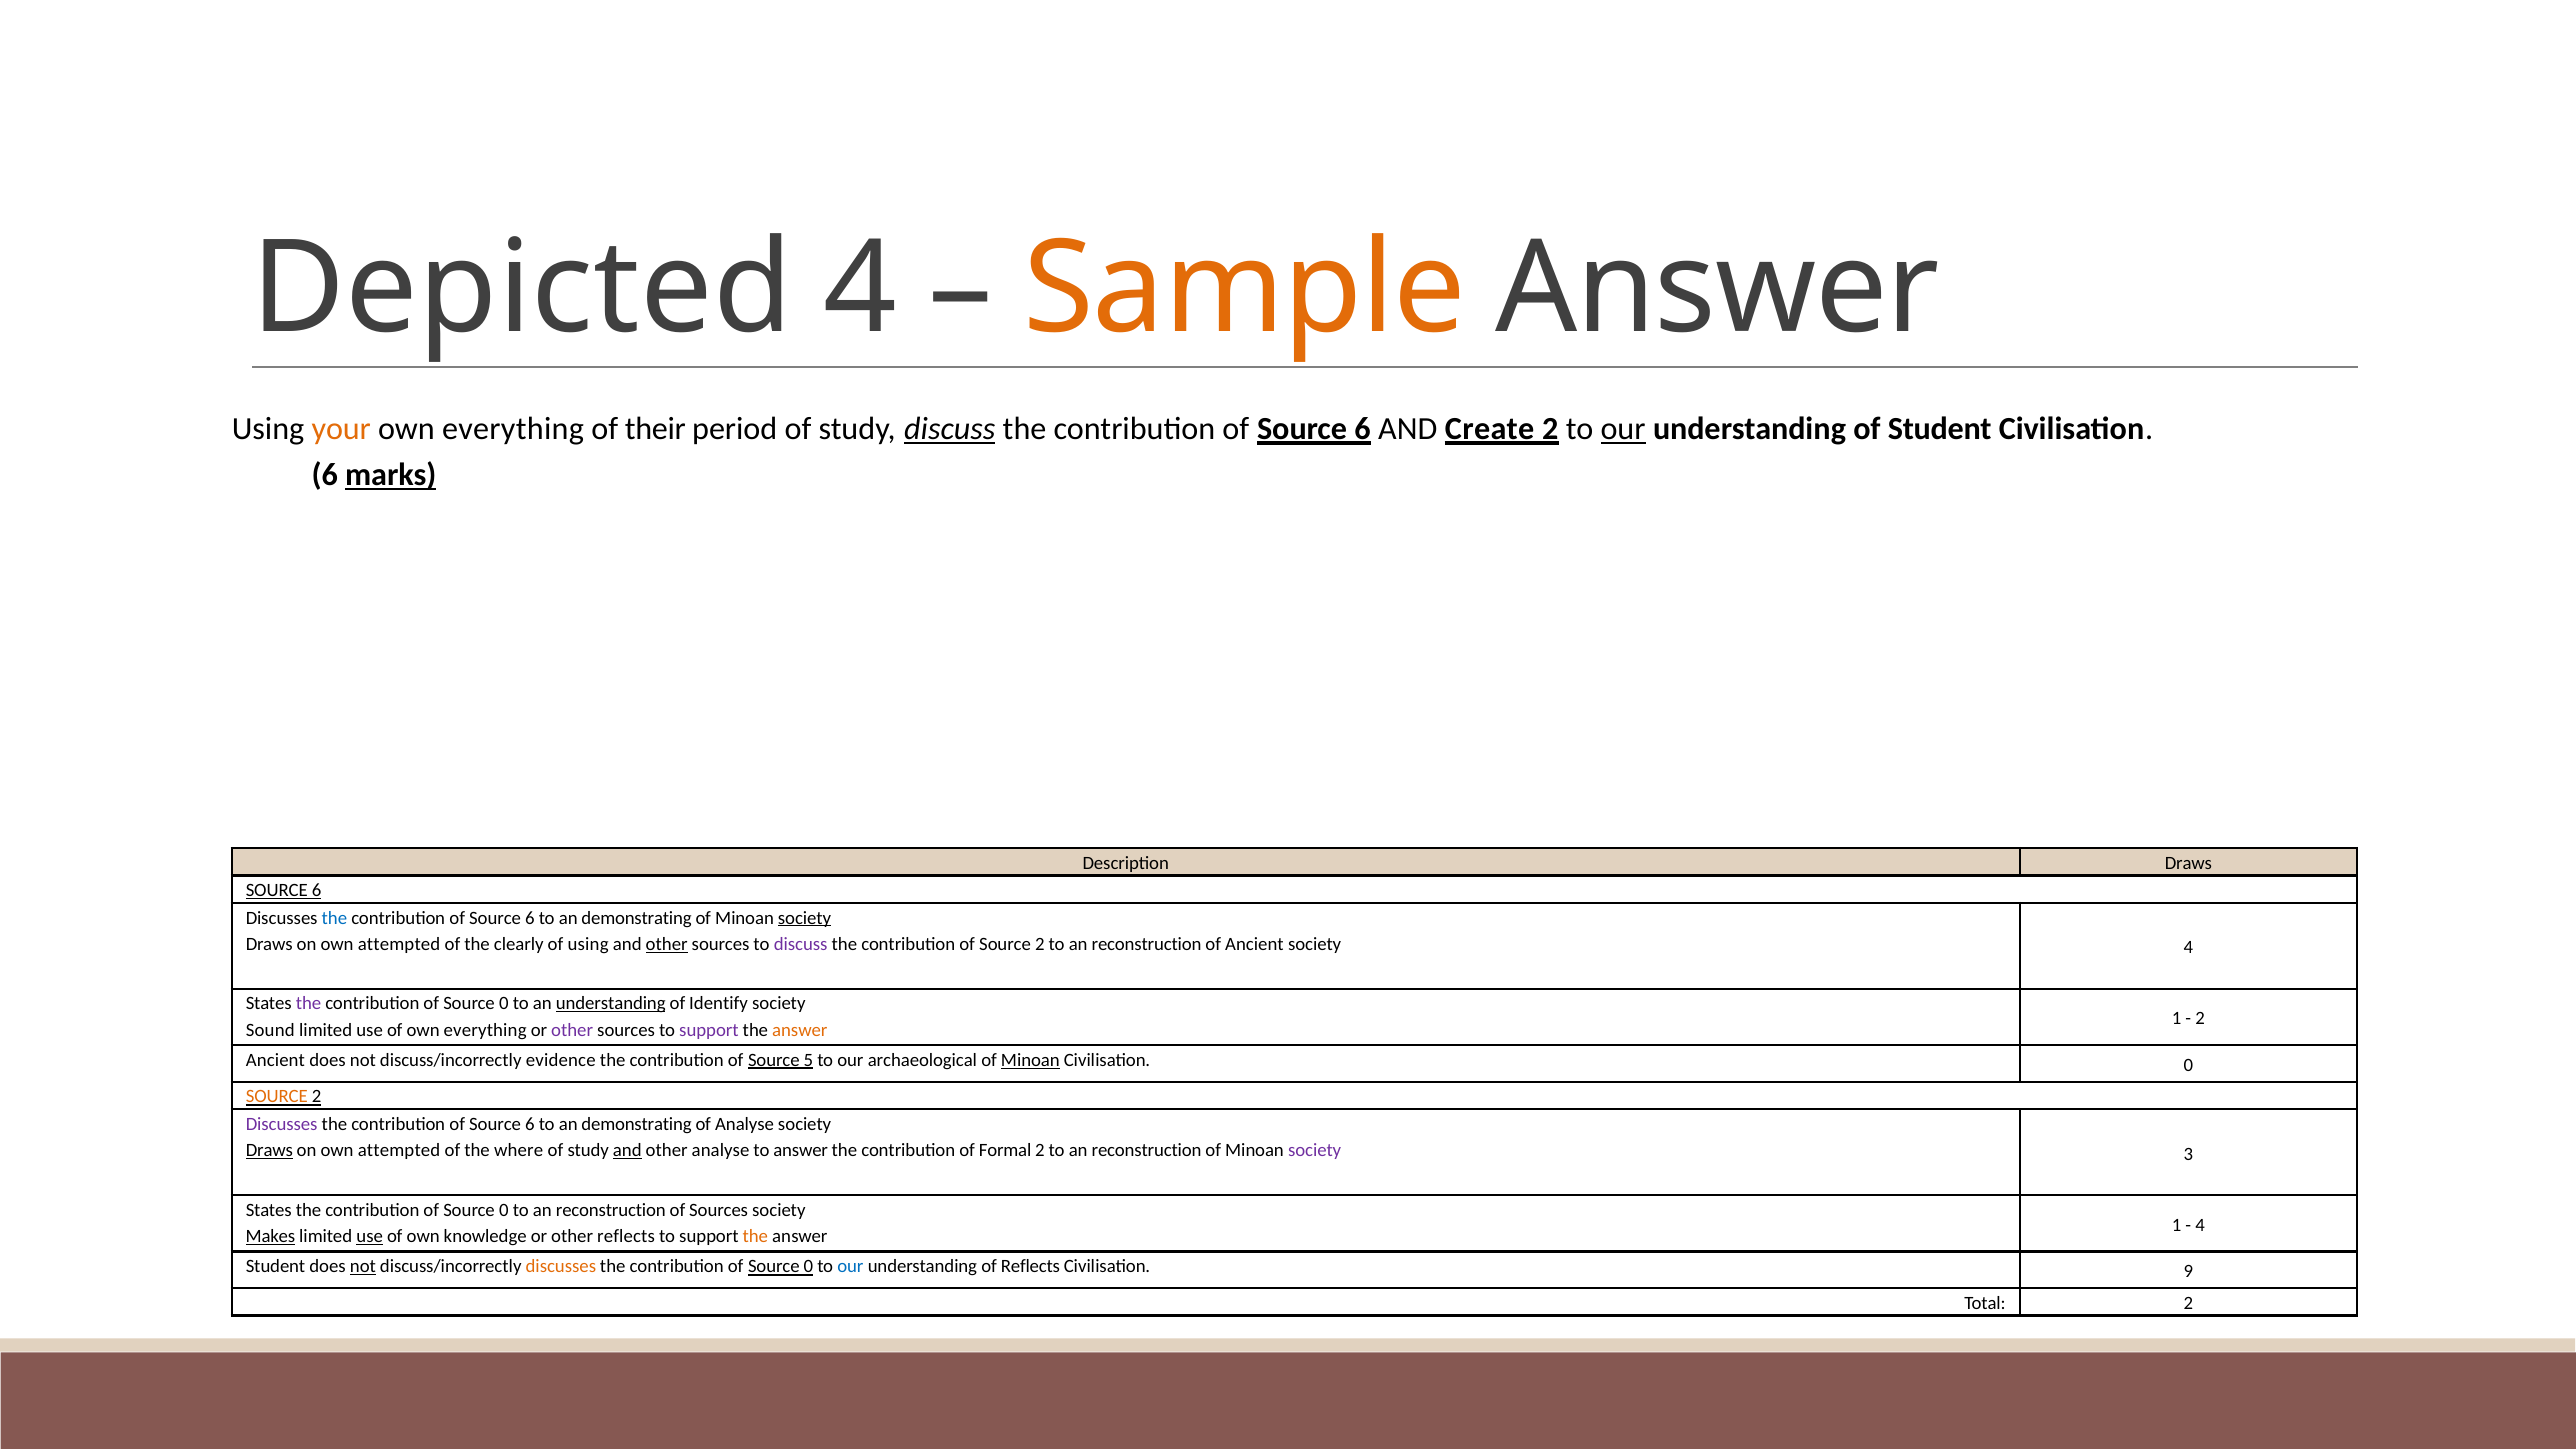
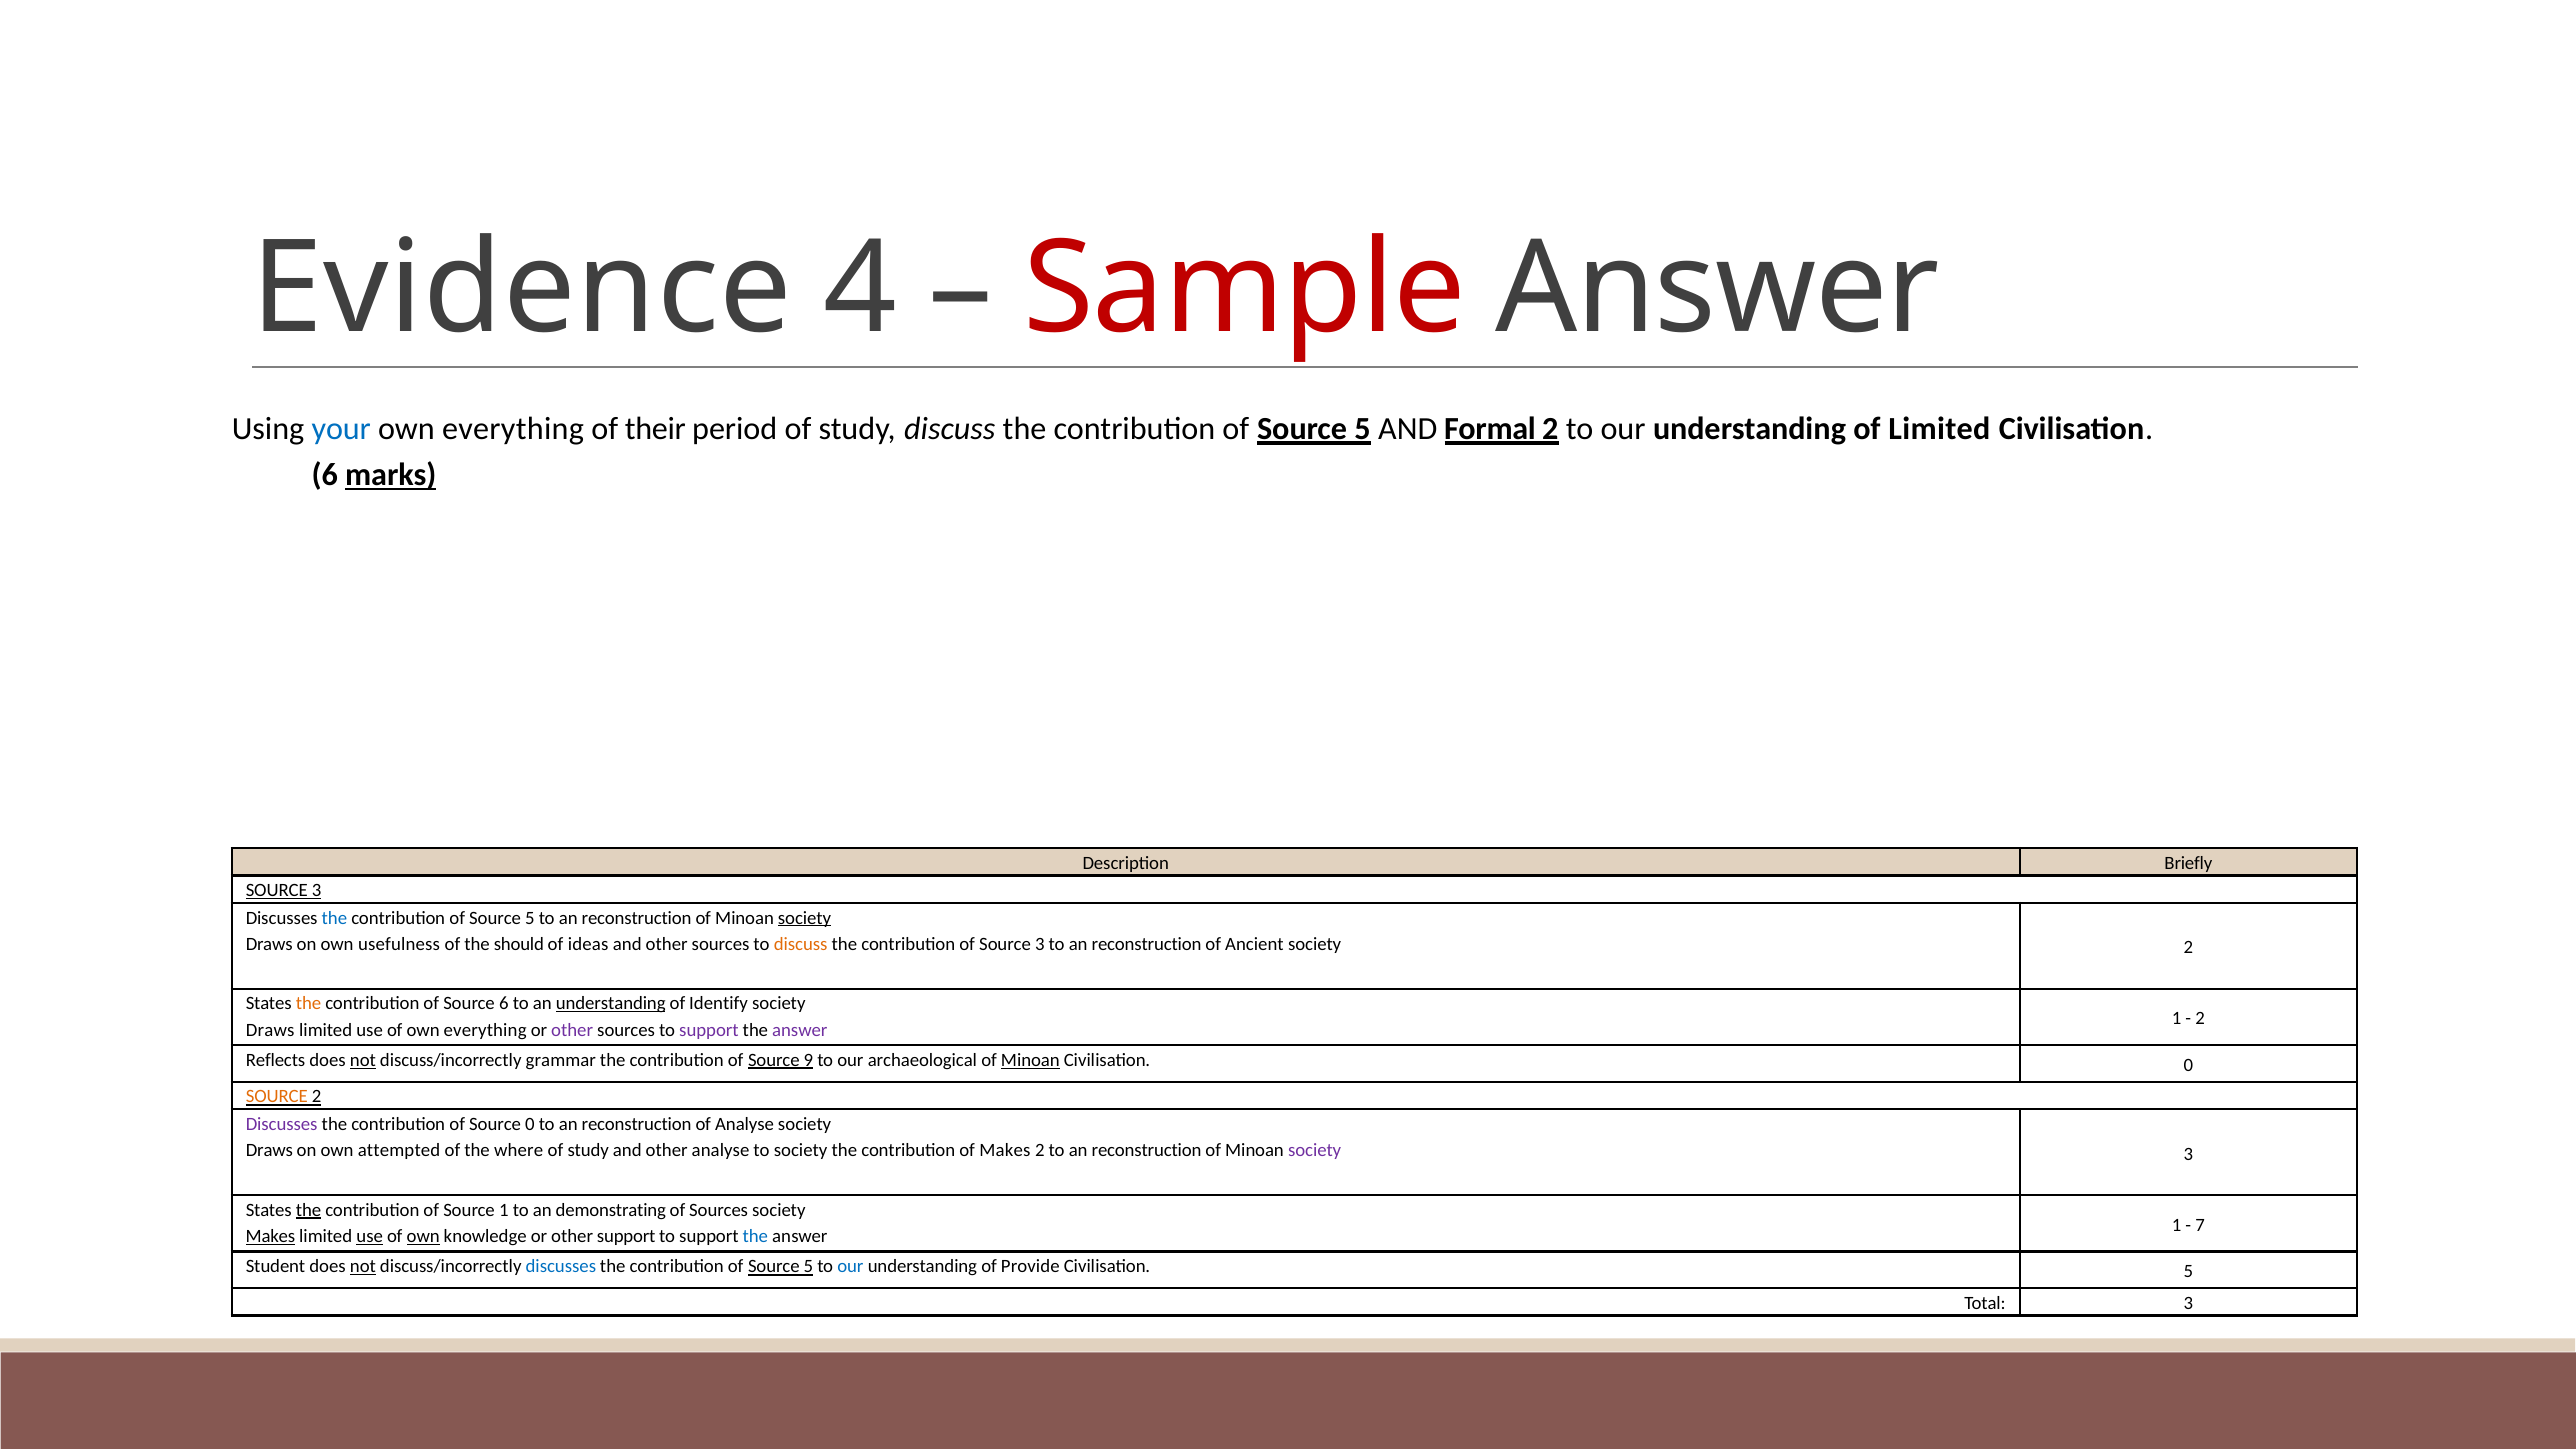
Depicted: Depicted -> Evidence
Sample colour: orange -> red
your colour: orange -> blue
discuss at (950, 429) underline: present -> none
6 at (1363, 429): 6 -> 5
Create: Create -> Formal
our at (1623, 429) underline: present -> none
of Student: Student -> Limited
Description Draws: Draws -> Briefly
6 at (317, 890): 6 -> 3
6 at (530, 918): 6 -> 5
demonstrating at (637, 918): demonstrating -> reconstruction
attempted at (399, 944): attempted -> usefulness
clearly: clearly -> should
of using: using -> ideas
other at (667, 944) underline: present -> none
discuss at (801, 944) colour: purple -> orange
of Source 2: 2 -> 3
society 4: 4 -> 2
the at (309, 1004) colour: purple -> orange
0 at (504, 1004): 0 -> 6
Sound at (270, 1030): Sound -> Draws
answer at (800, 1030) colour: orange -> purple
Ancient at (275, 1060): Ancient -> Reflects
not at (363, 1060) underline: none -> present
evidence: evidence -> grammar
5: 5 -> 9
6 at (530, 1124): 6 -> 0
demonstrating at (637, 1124): demonstrating -> reconstruction
Draws at (269, 1150) underline: present -> none
and at (627, 1150) underline: present -> none
to answer: answer -> society
of Formal: Formal -> Makes
the at (309, 1210) underline: none -> present
0 at (504, 1210): 0 -> 1
reconstruction at (611, 1210): reconstruction -> demonstrating
4 at (2200, 1225): 4 -> 7
own at (423, 1236) underline: none -> present
other reflects: reflects -> support
the at (755, 1236) colour: orange -> blue
discusses at (561, 1267) colour: orange -> blue
0 at (808, 1267): 0 -> 5
of Reflects: Reflects -> Provide
Civilisation 9: 9 -> 5
Total 2: 2 -> 3
